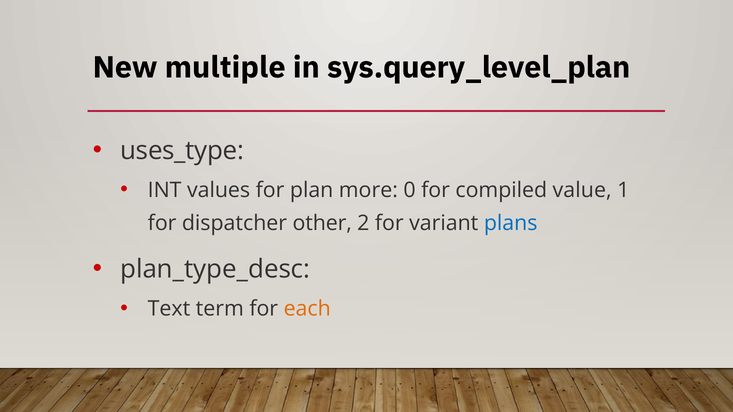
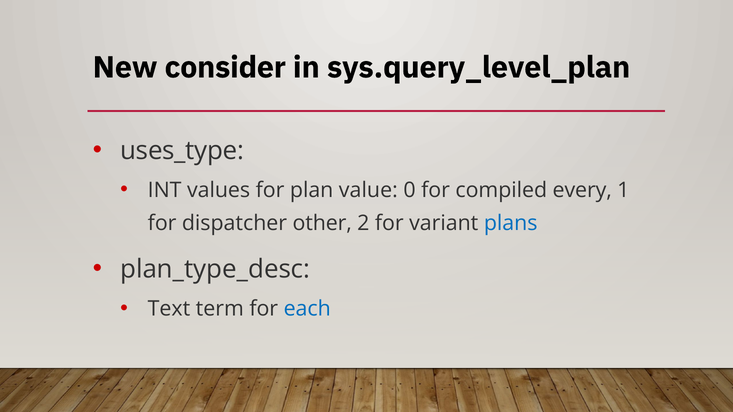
multiple: multiple -> consider
more: more -> value
value: value -> every
each colour: orange -> blue
